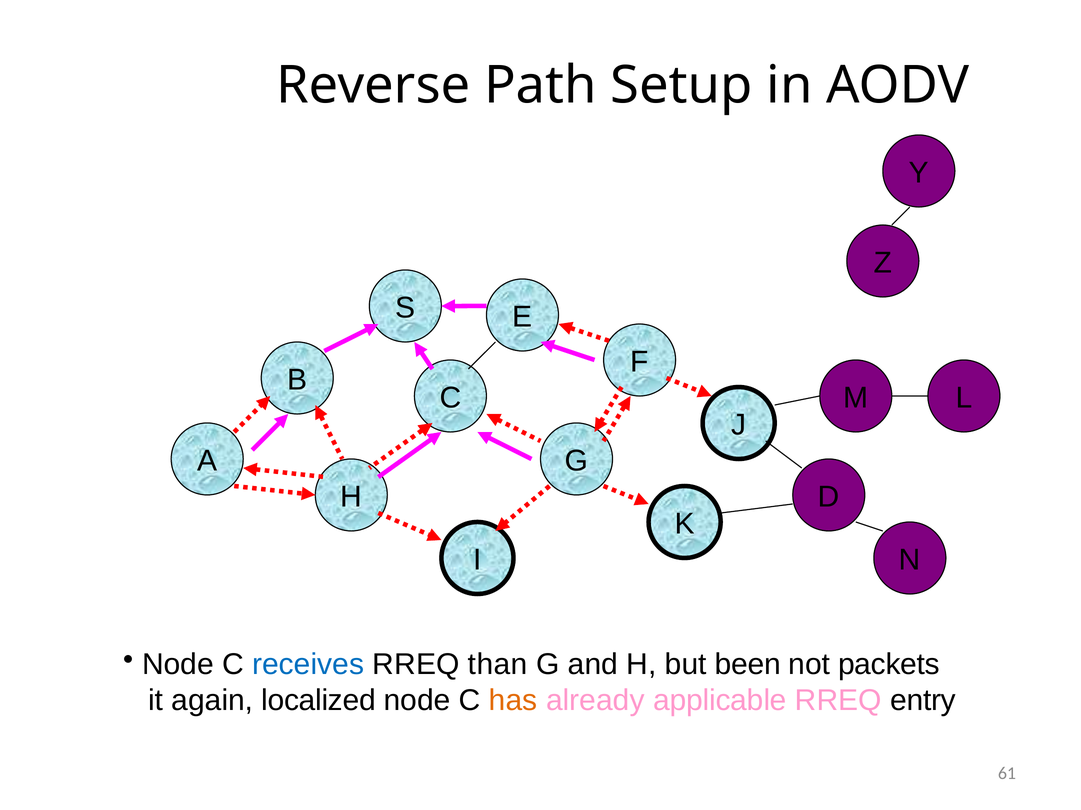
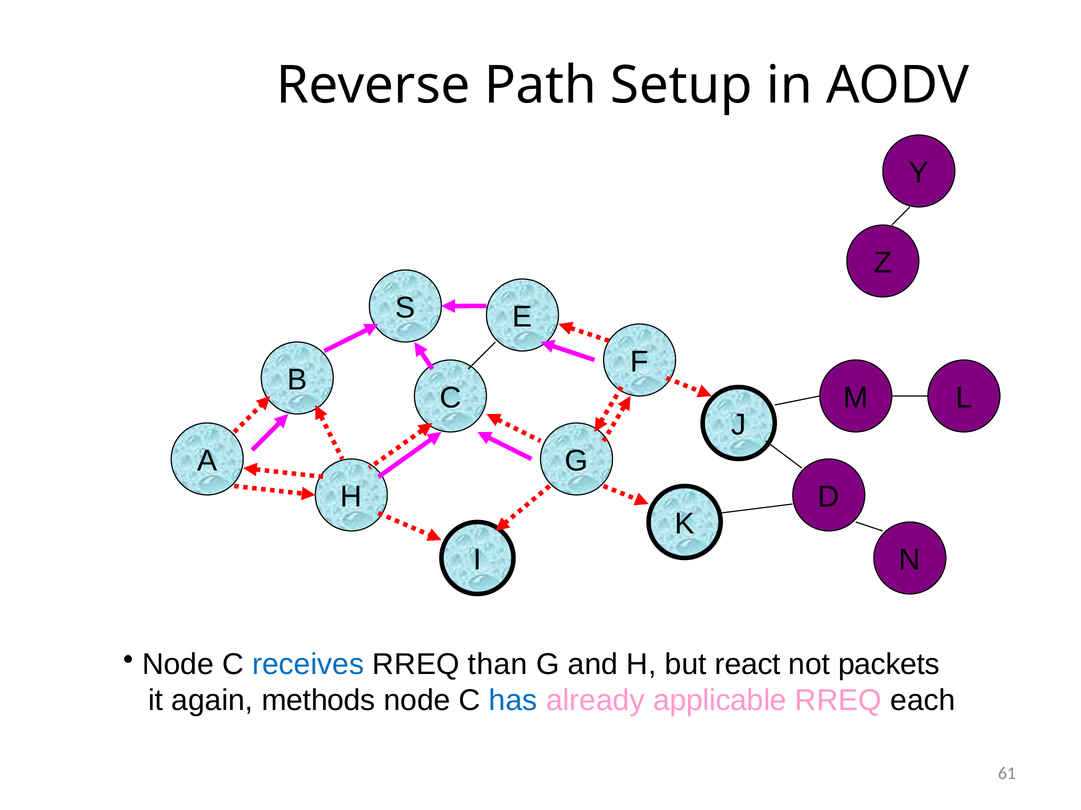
been: been -> react
localized: localized -> methods
has colour: orange -> blue
entry: entry -> each
